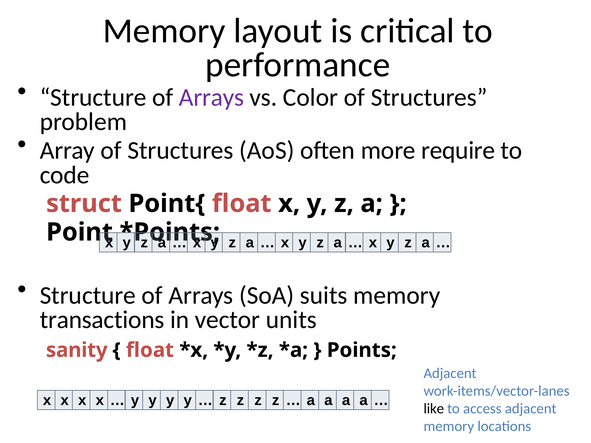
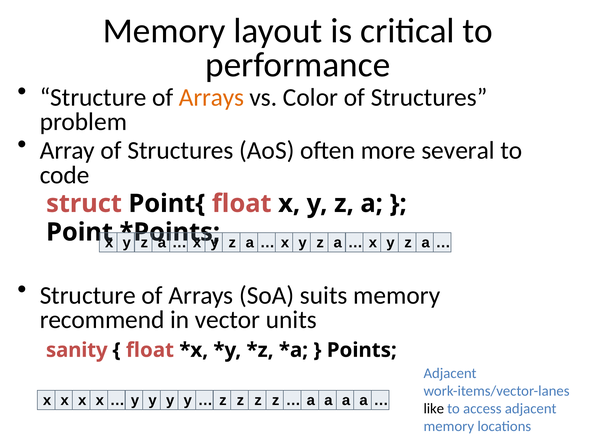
Arrays at (211, 98) colour: purple -> orange
require: require -> several
transactions: transactions -> recommend
